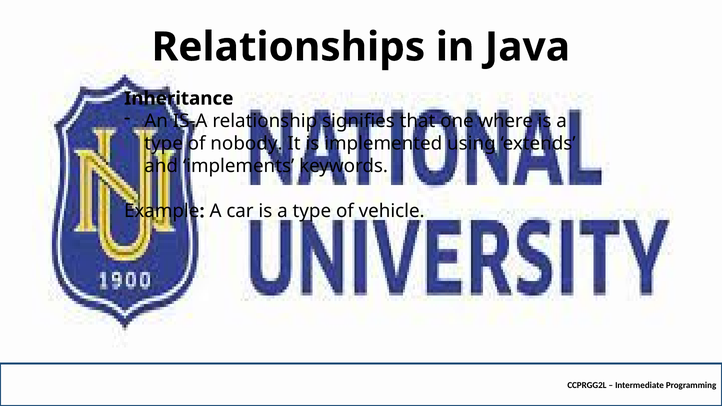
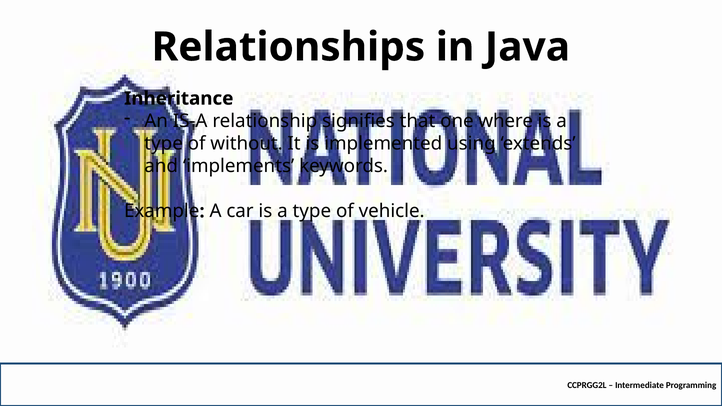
nobody: nobody -> without
